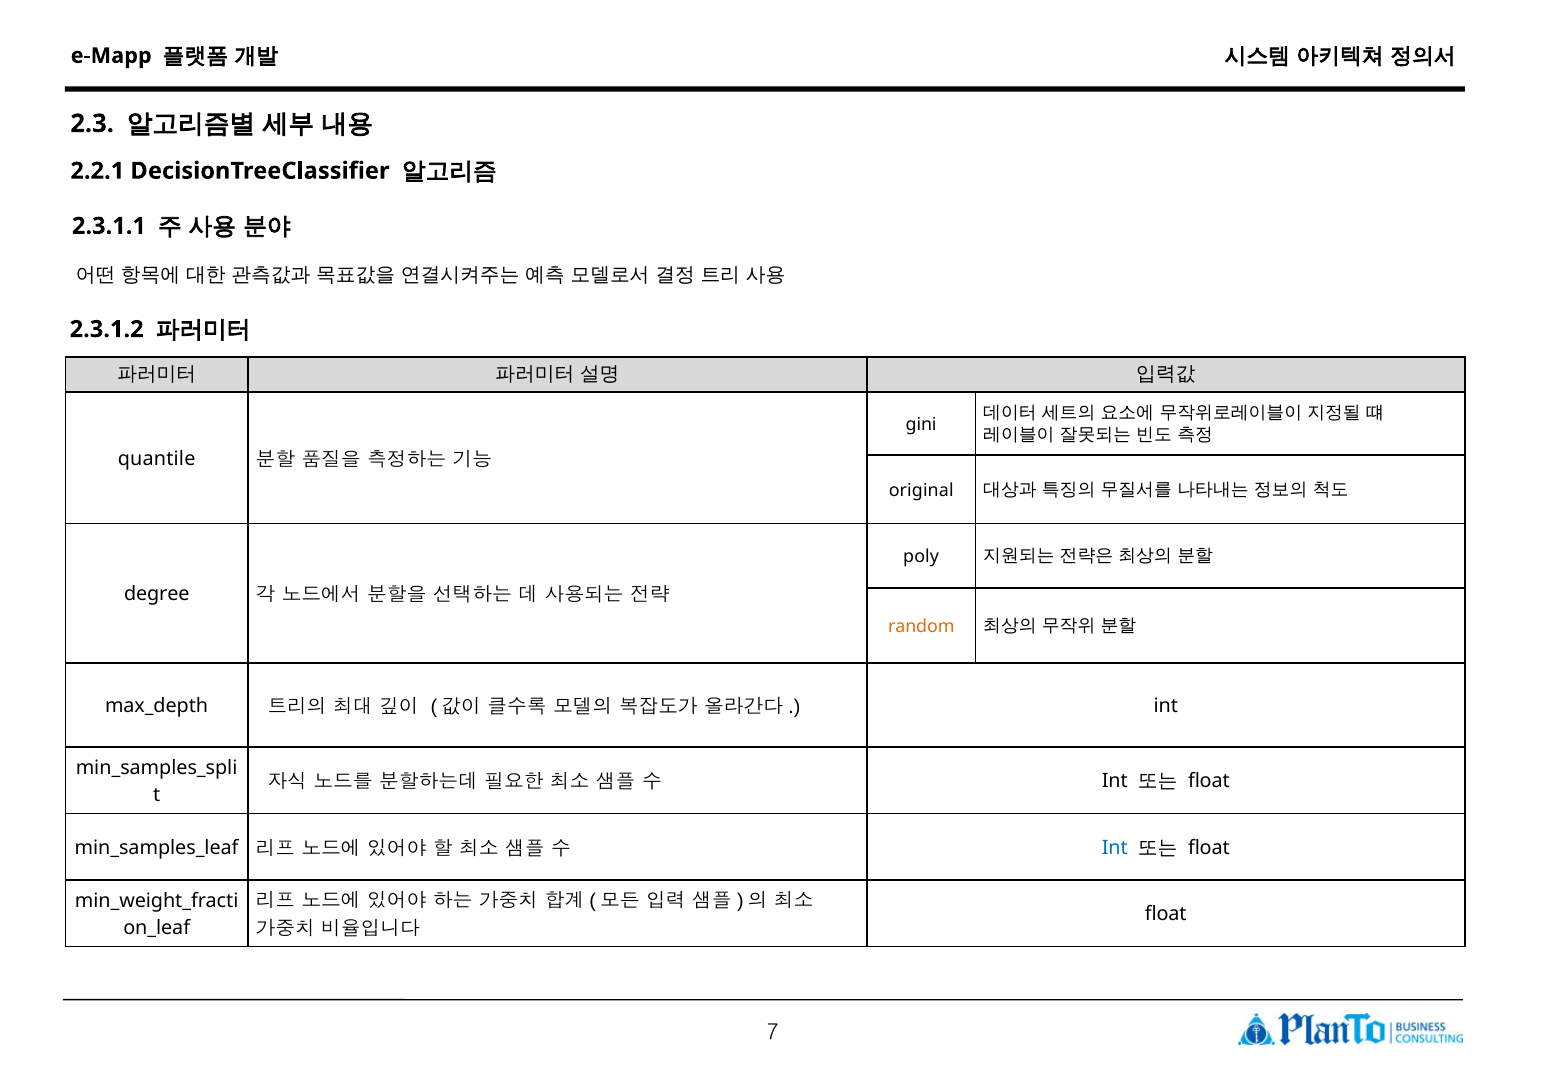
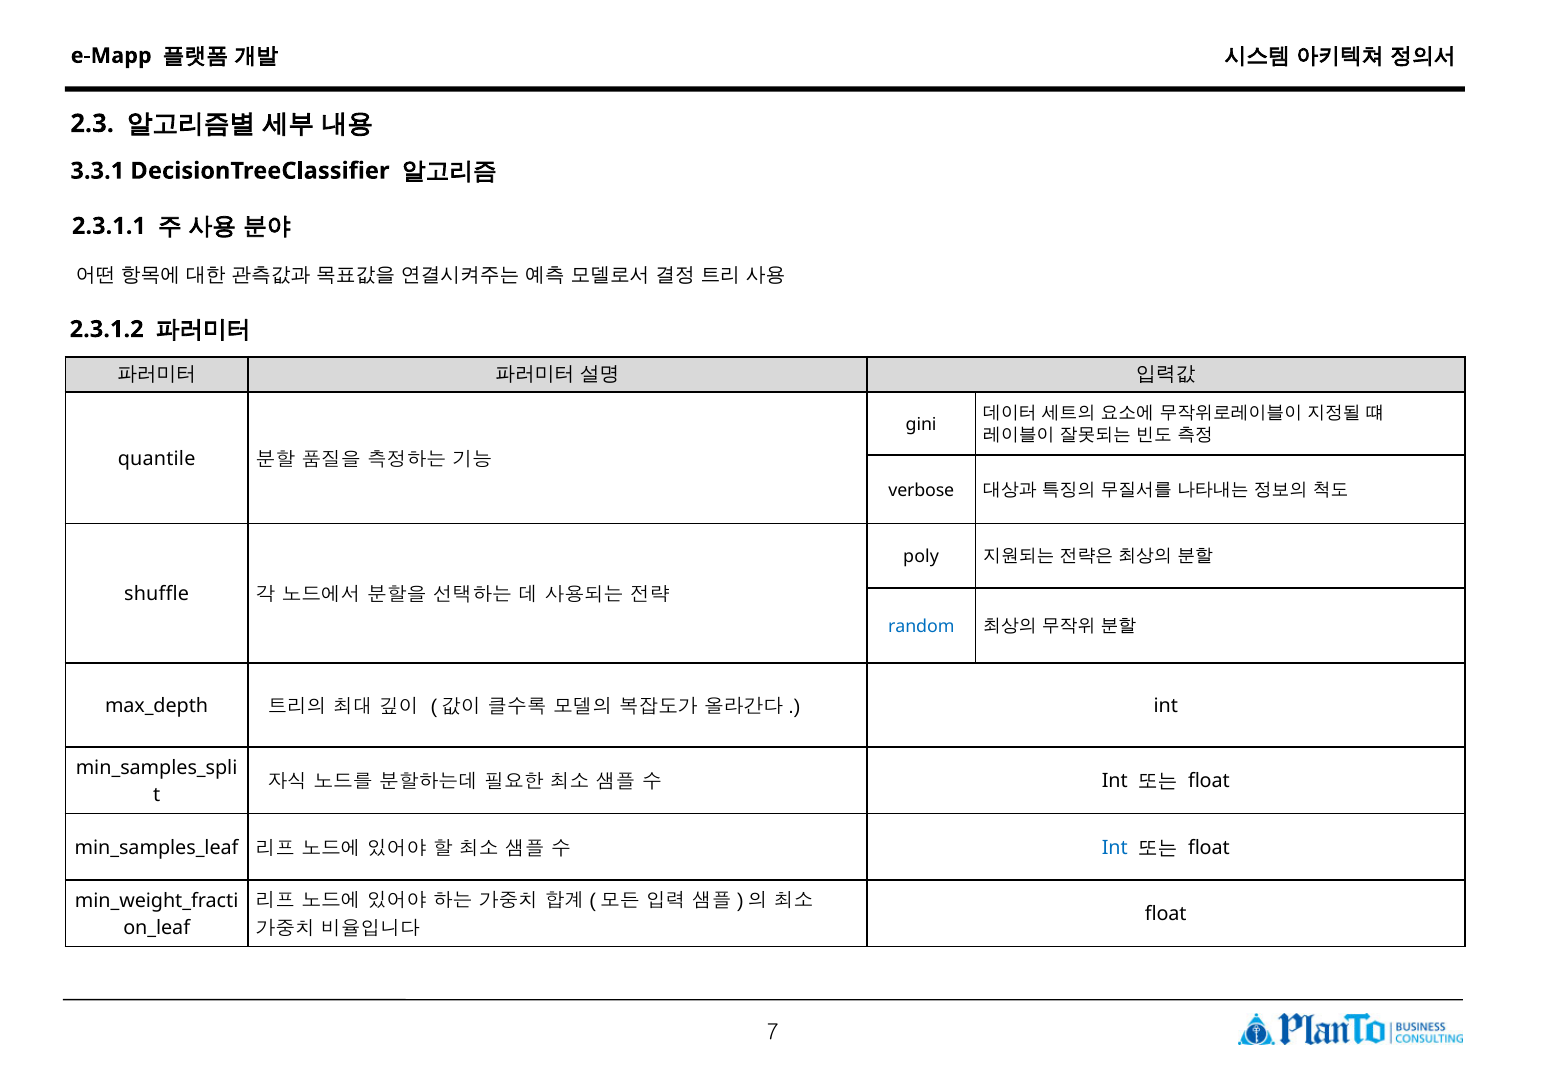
2.2.1: 2.2.1 -> 3.3.1
original: original -> verbose
degree: degree -> shuffle
random colour: orange -> blue
